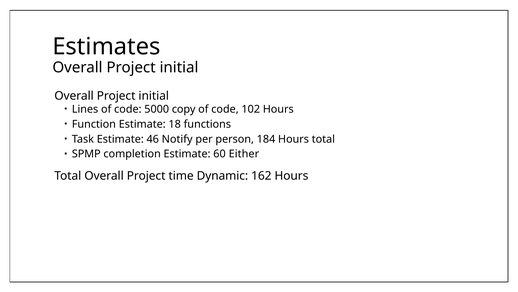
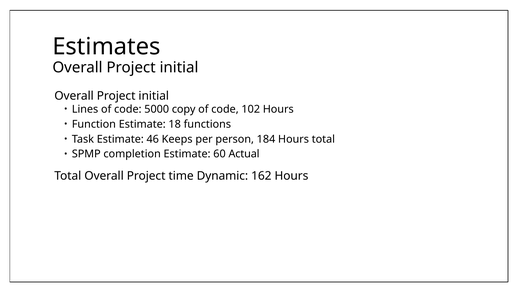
Notify: Notify -> Keeps
Either: Either -> Actual
